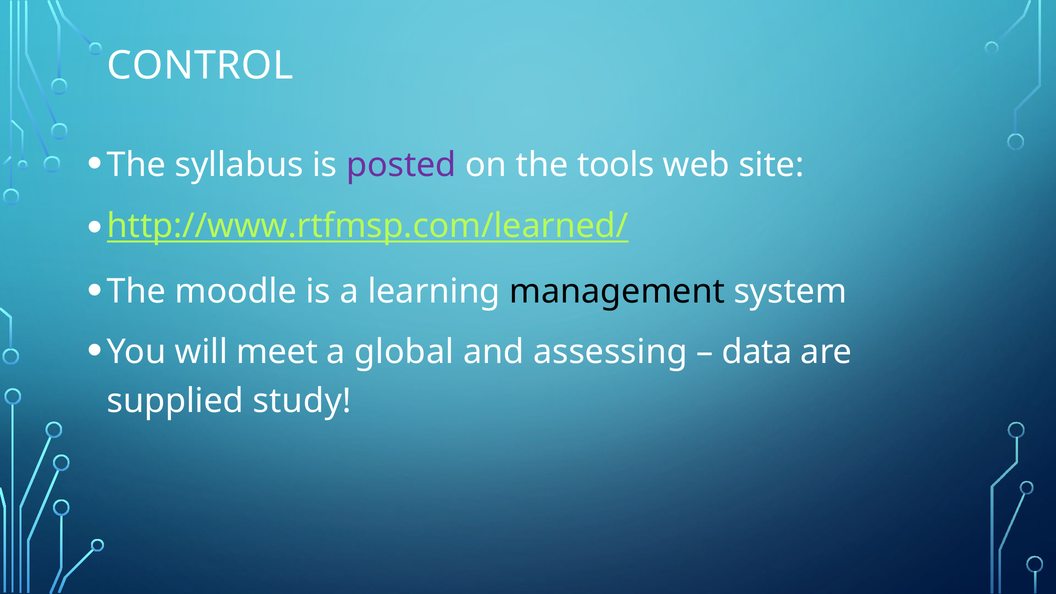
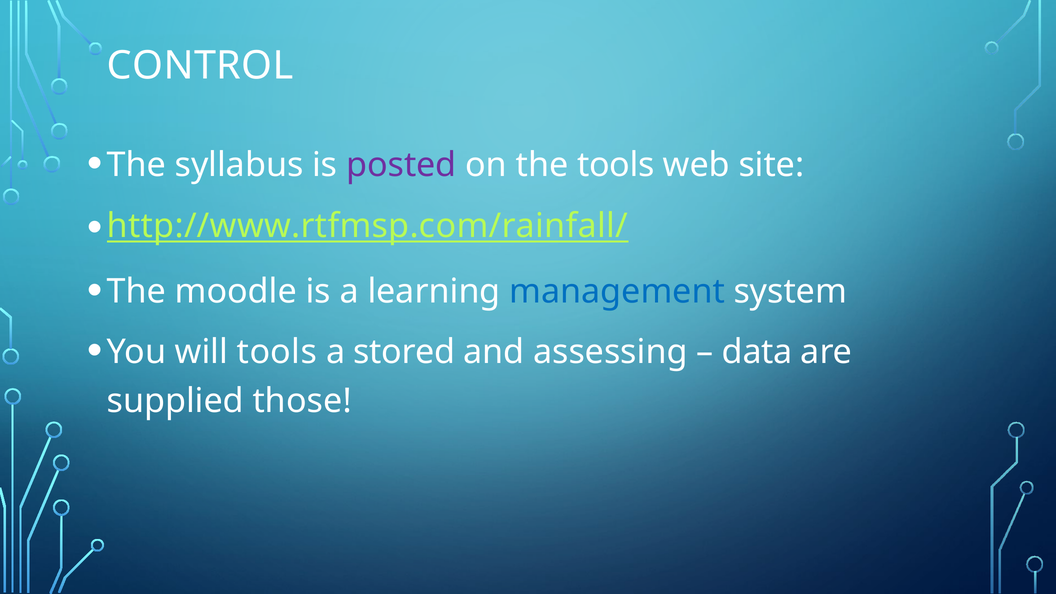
http://www.rtfmsp.com/learned/: http://www.rtfmsp.com/learned/ -> http://www.rtfmsp.com/rainfall/
management colour: black -> blue
will meet: meet -> tools
global: global -> stored
study: study -> those
